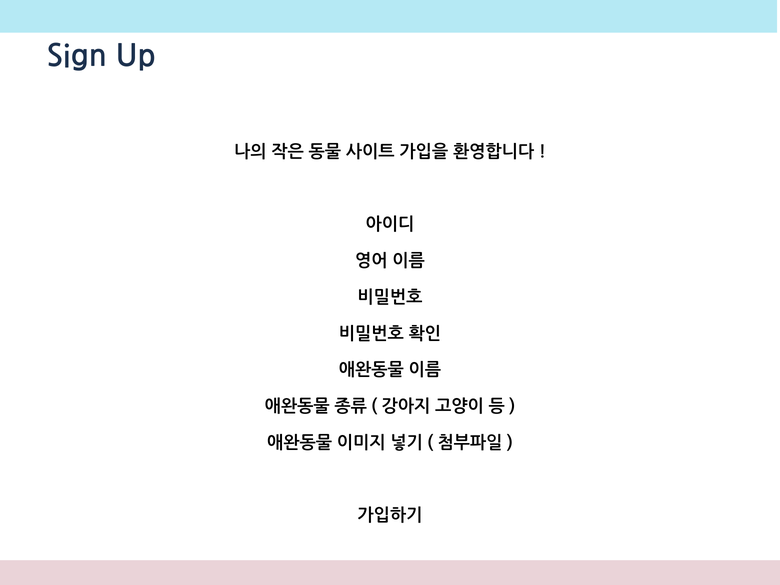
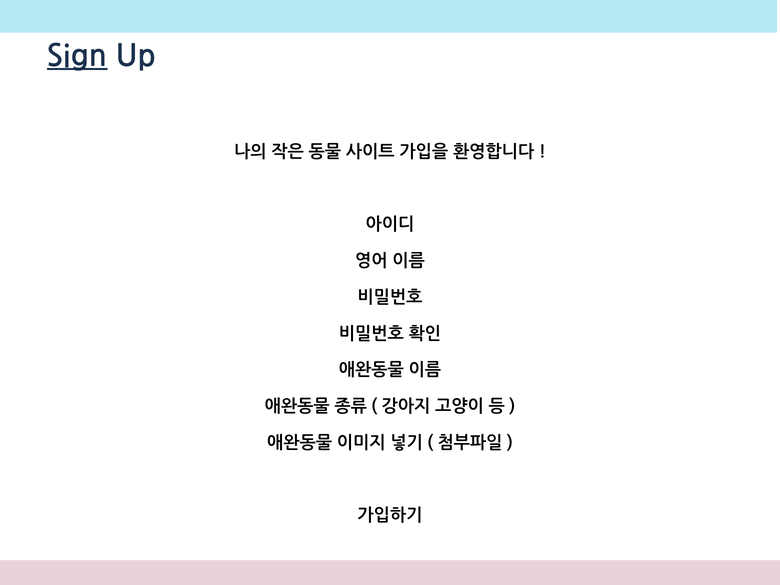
Sign underline: none -> present
